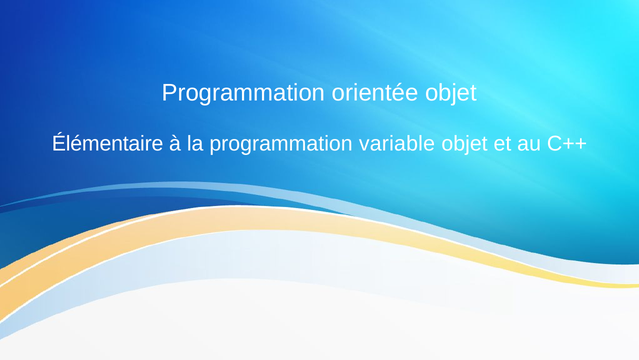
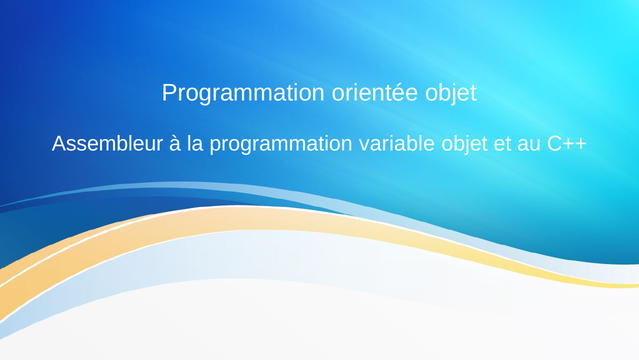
Élémentaire: Élémentaire -> Assembleur
